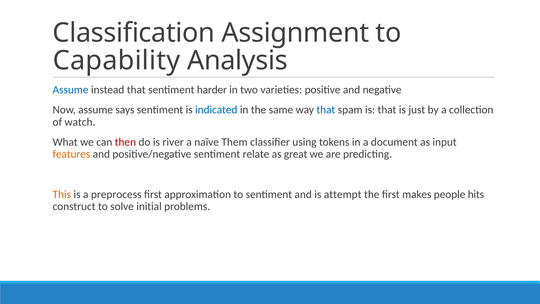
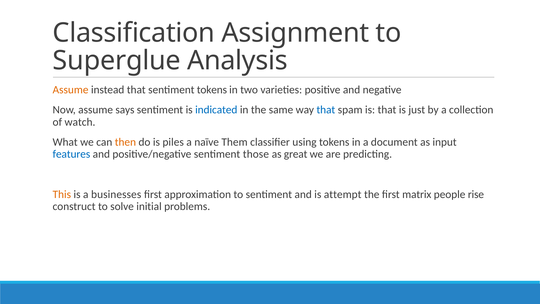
Capability: Capability -> Superglue
Assume at (71, 90) colour: blue -> orange
sentiment harder: harder -> tokens
then colour: red -> orange
river: river -> piles
features colour: orange -> blue
relate: relate -> those
preprocess: preprocess -> businesses
makes: makes -> matrix
hits: hits -> rise
